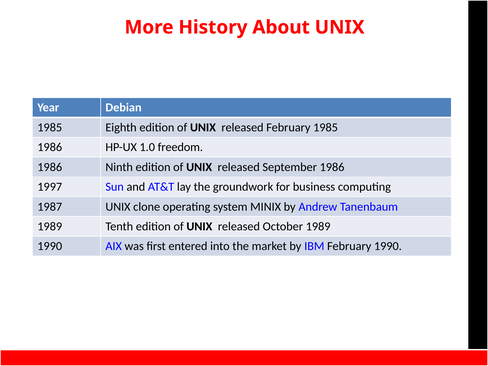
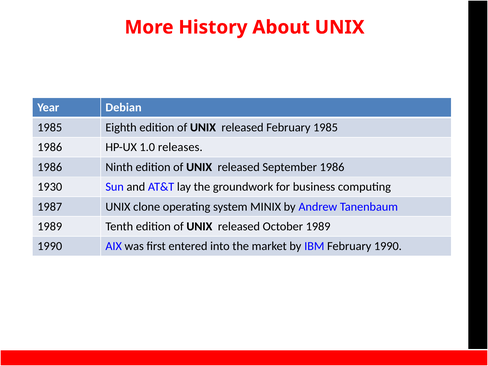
freedom: freedom -> releases
1997: 1997 -> 1930
